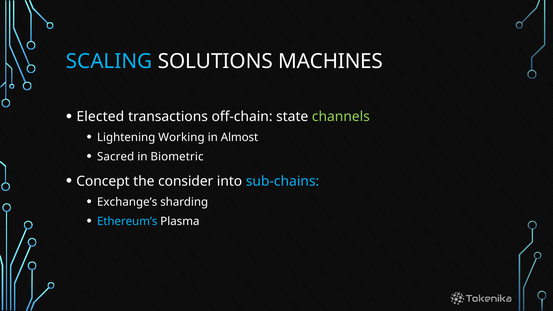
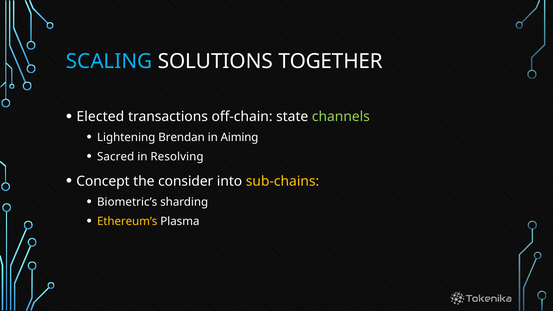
MACHINES: MACHINES -> TOGETHER
Working: Working -> Brendan
Almost: Almost -> Aiming
Biometric: Biometric -> Resolving
sub-chains colour: light blue -> yellow
Exchange’s: Exchange’s -> Biometric’s
Ethereum’s colour: light blue -> yellow
